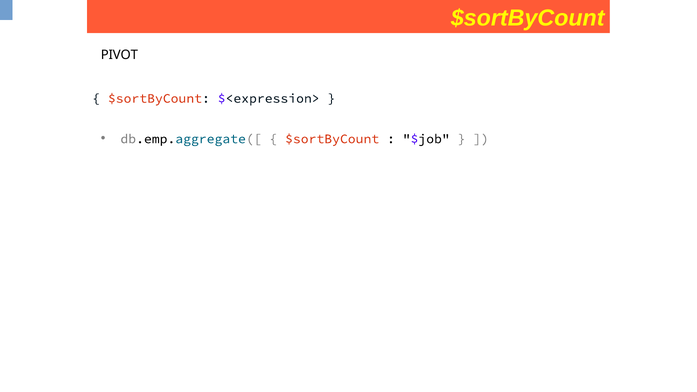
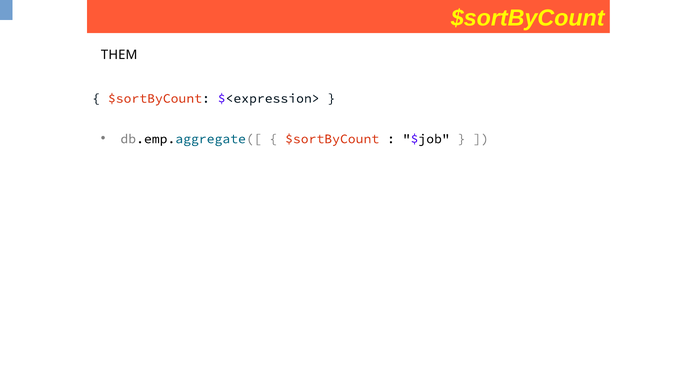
PIVOT: PIVOT -> THEM
